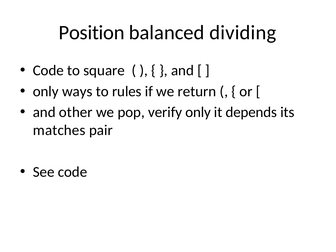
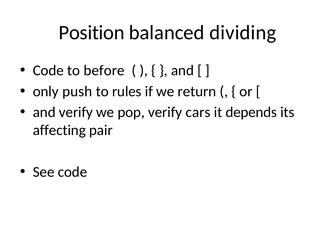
square: square -> before
ways: ways -> push
and other: other -> verify
verify only: only -> cars
matches: matches -> affecting
